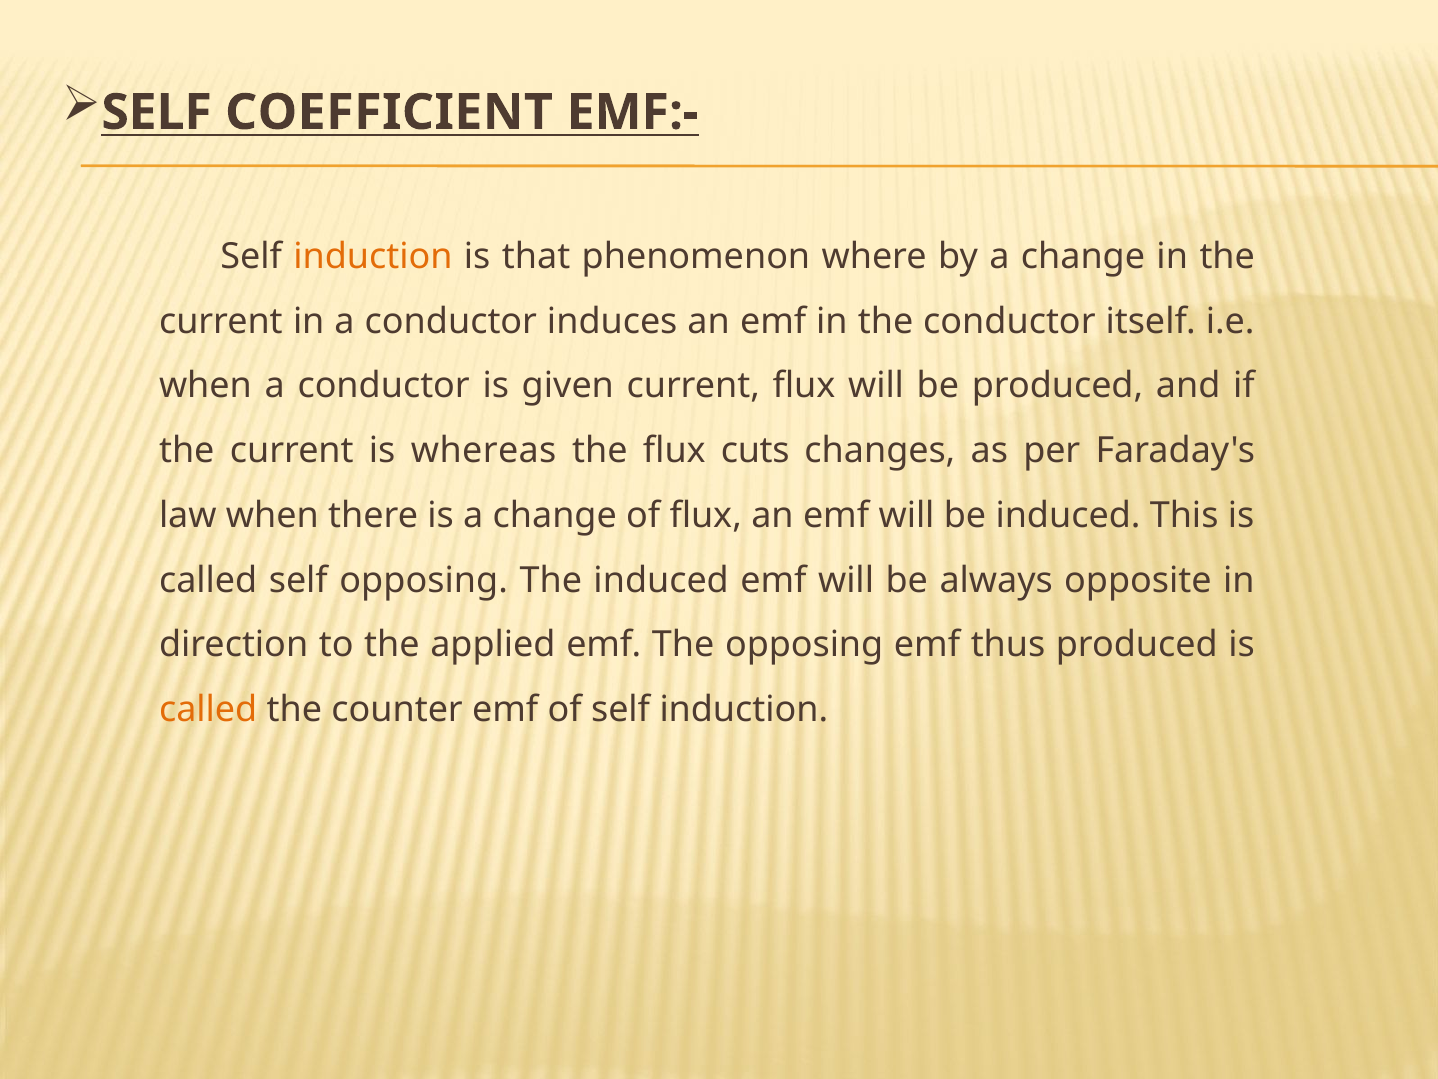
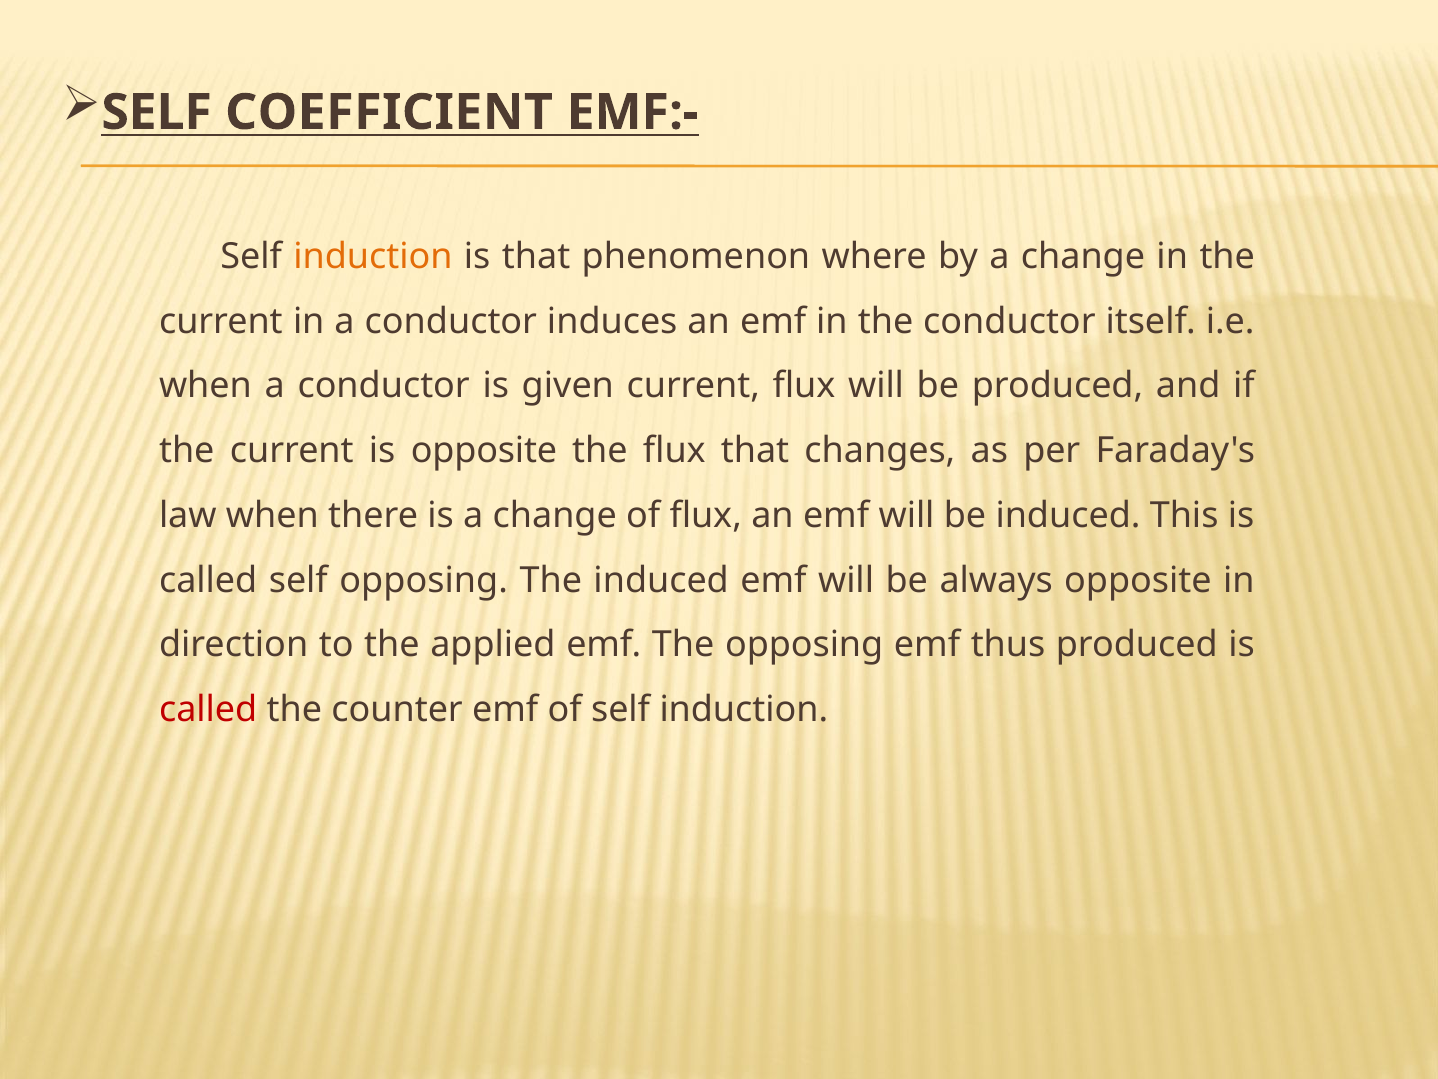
is whereas: whereas -> opposite
flux cuts: cuts -> that
called at (208, 709) colour: orange -> red
